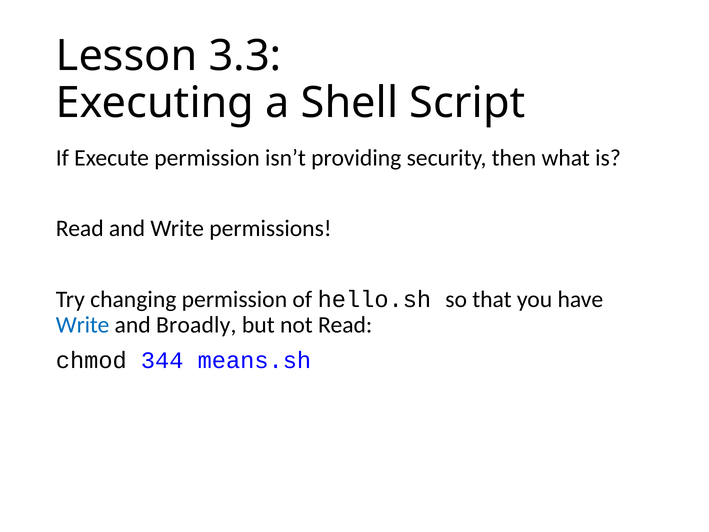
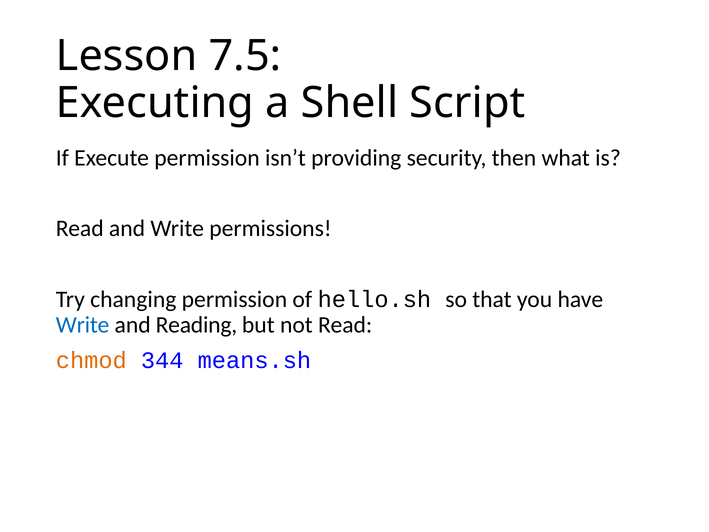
3.3: 3.3 -> 7.5
Broadly: Broadly -> Reading
chmod colour: black -> orange
